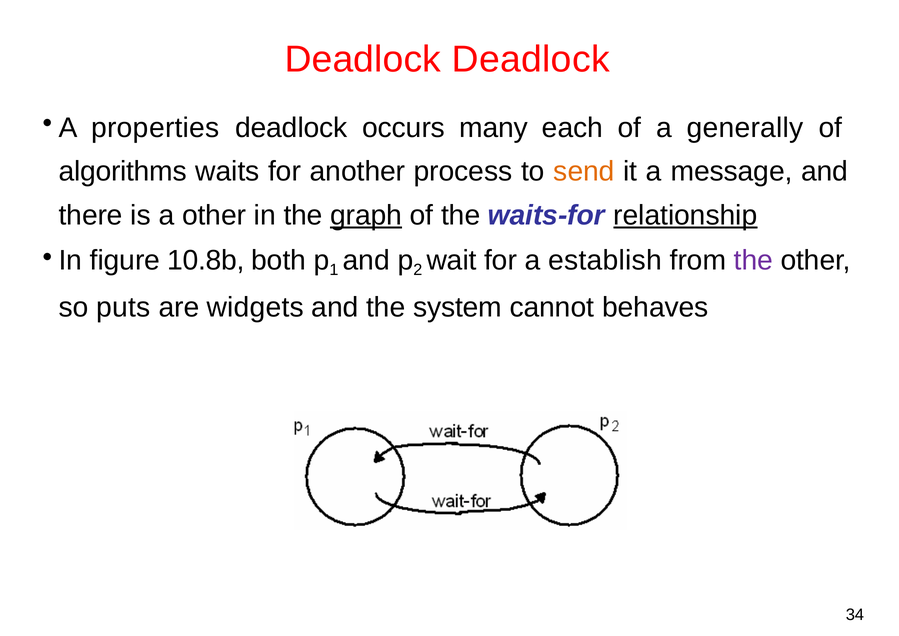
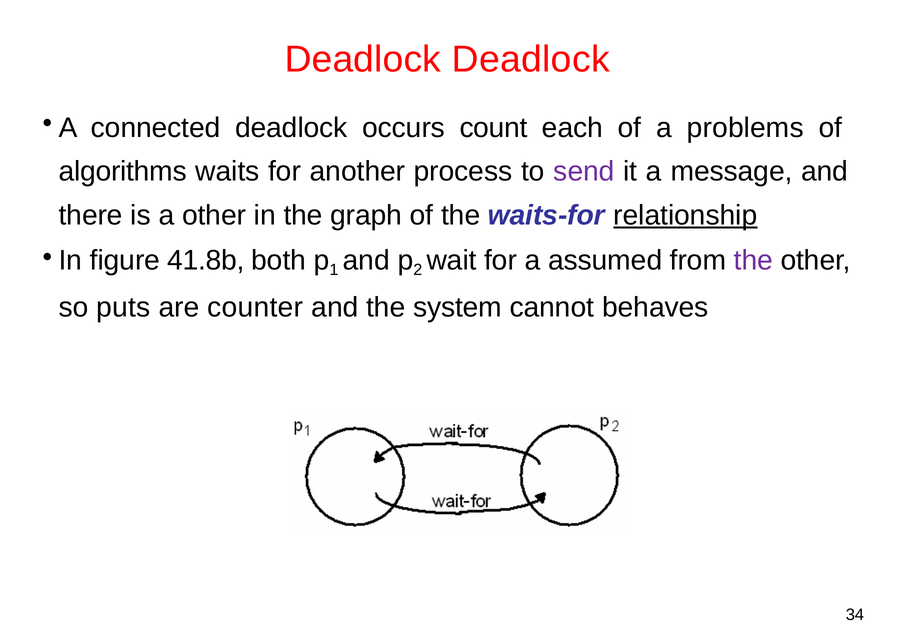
properties: properties -> connected
many: many -> count
generally: generally -> problems
send colour: orange -> purple
graph underline: present -> none
10.8b: 10.8b -> 41.8b
establish: establish -> assumed
widgets: widgets -> counter
